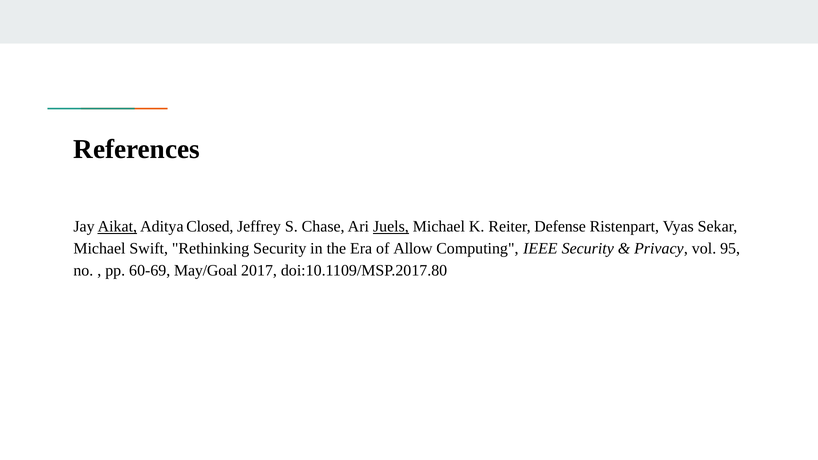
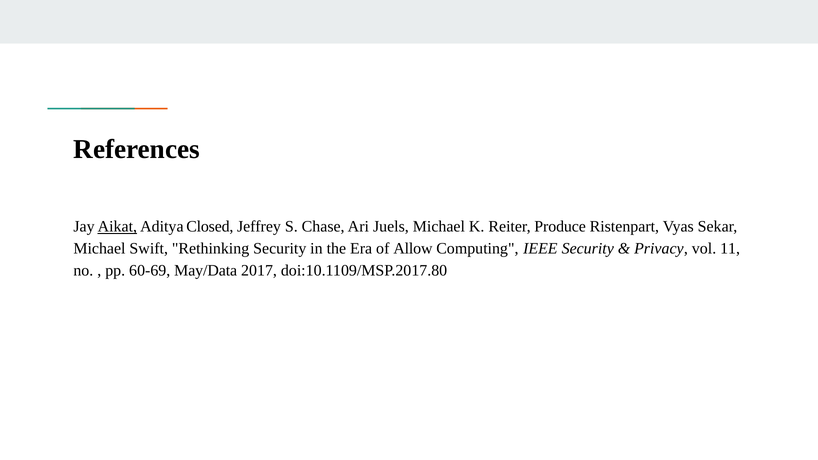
Juels underline: present -> none
Defense: Defense -> Produce
95: 95 -> 11
May/Goal: May/Goal -> May/Data
